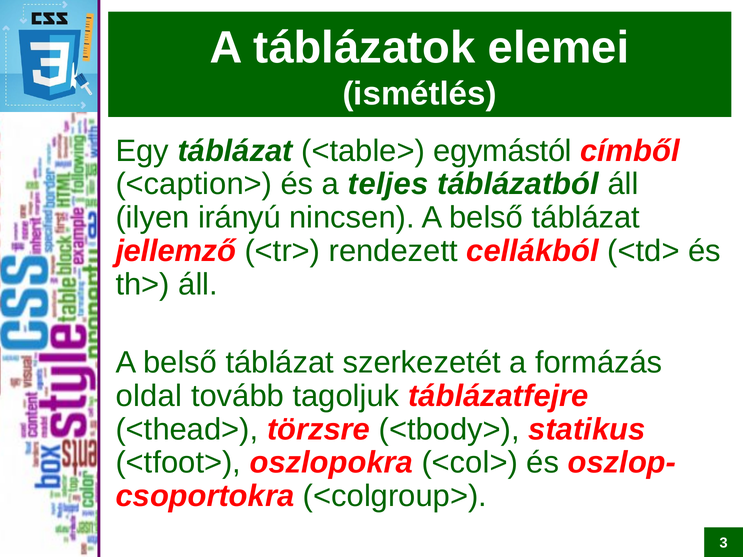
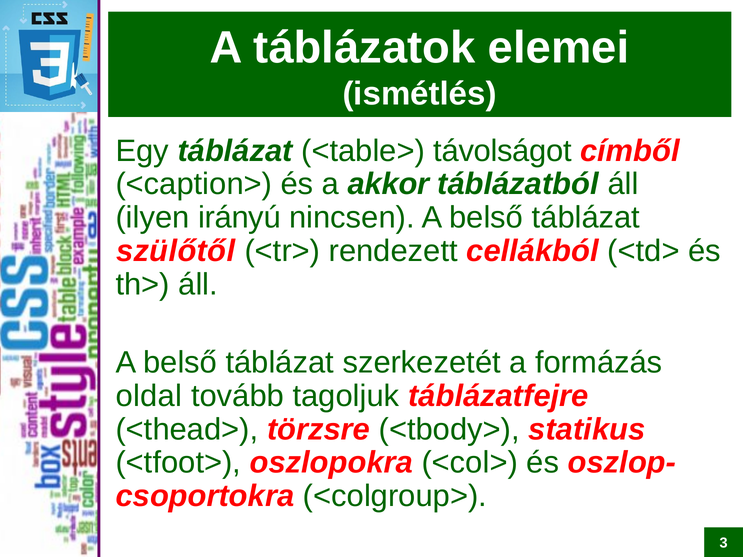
egymástól: egymástól -> távolságot
teljes: teljes -> akkor
jellemző: jellemző -> szülőtől
